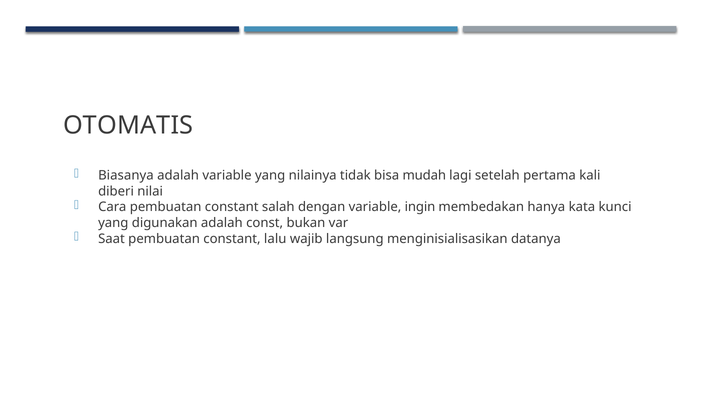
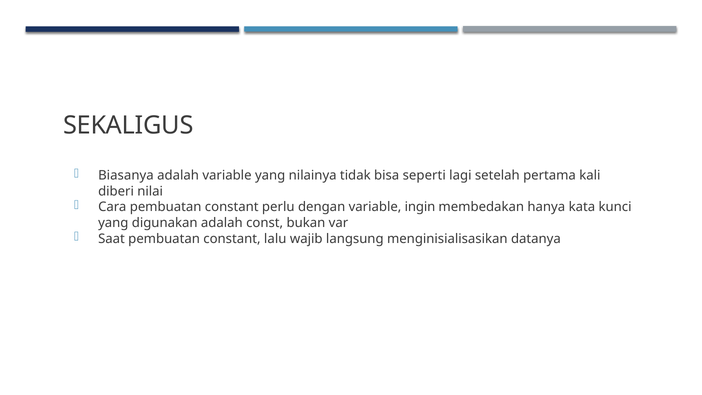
OTOMATIS: OTOMATIS -> SEKALIGUS
mudah: mudah -> seperti
salah: salah -> perlu
